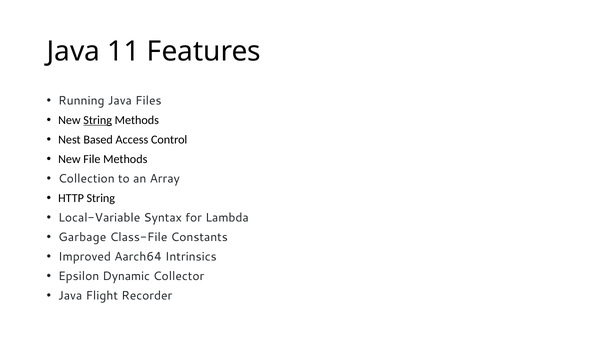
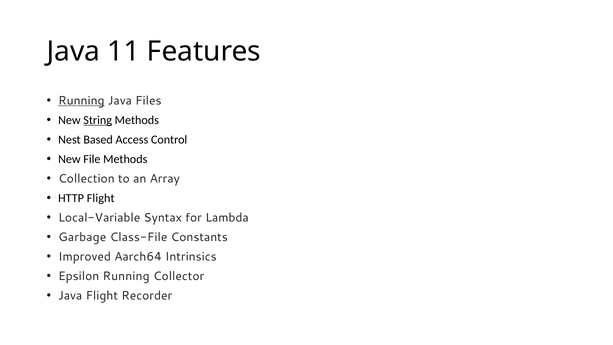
Running at (81, 101) underline: none -> present
HTTP String: String -> Flight
Epsilon Dynamic: Dynamic -> Running
